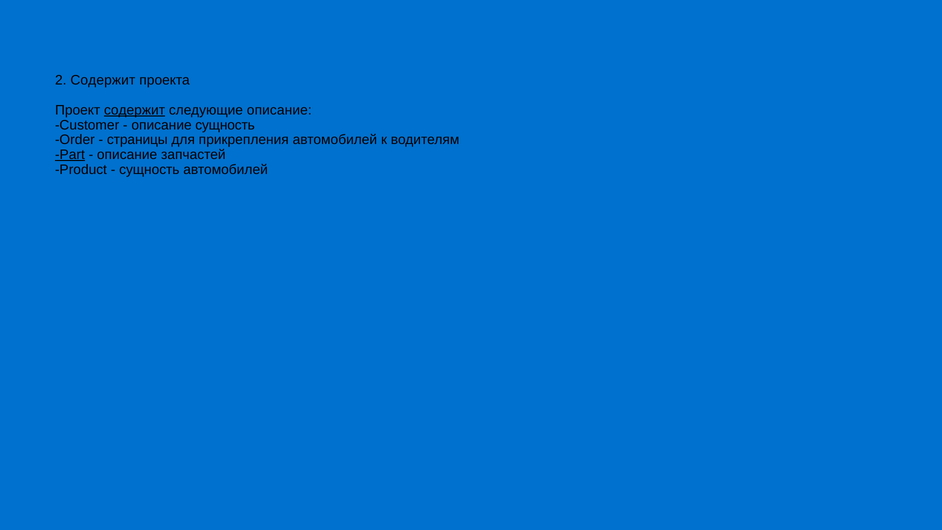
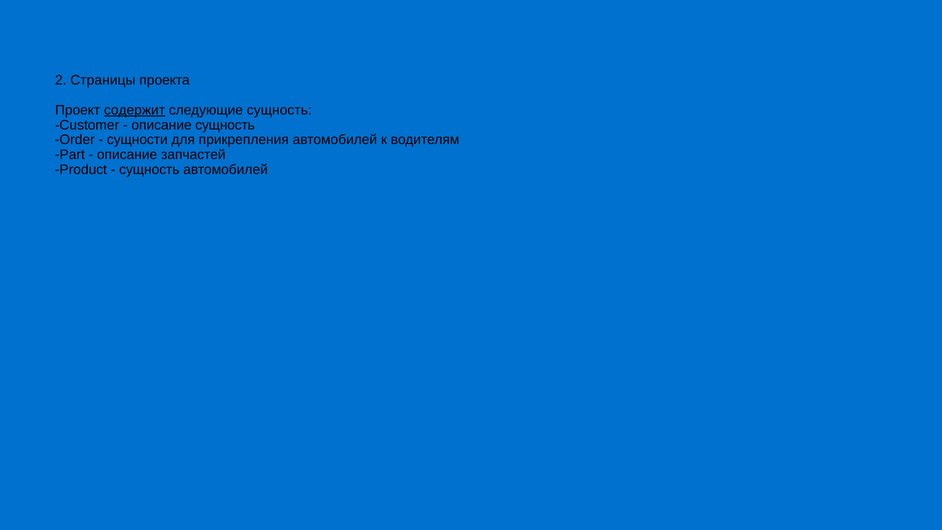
2 Содержит: Содержит -> Страницы
следующие описание: описание -> сущность
страницы: страницы -> сущности
Part underline: present -> none
